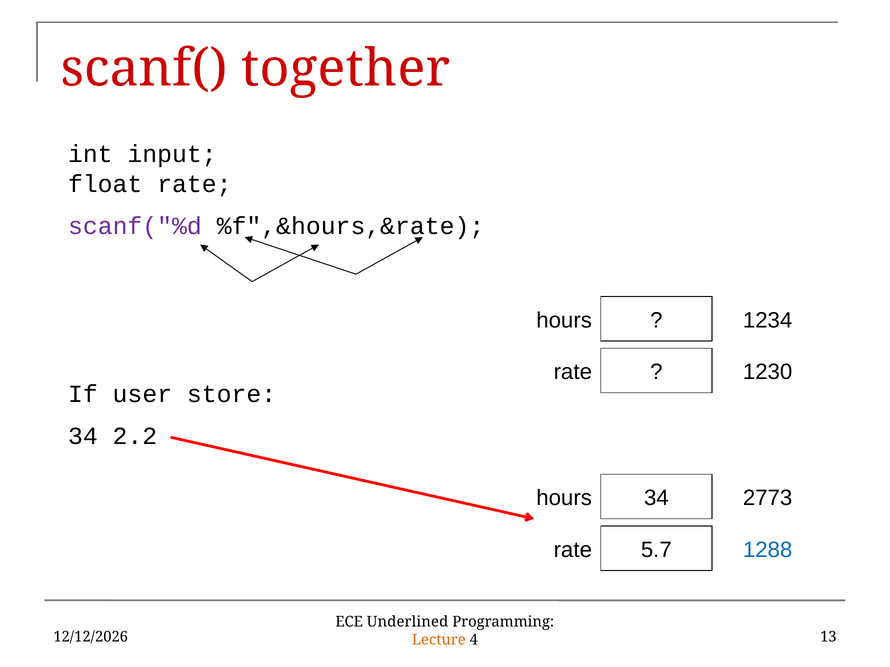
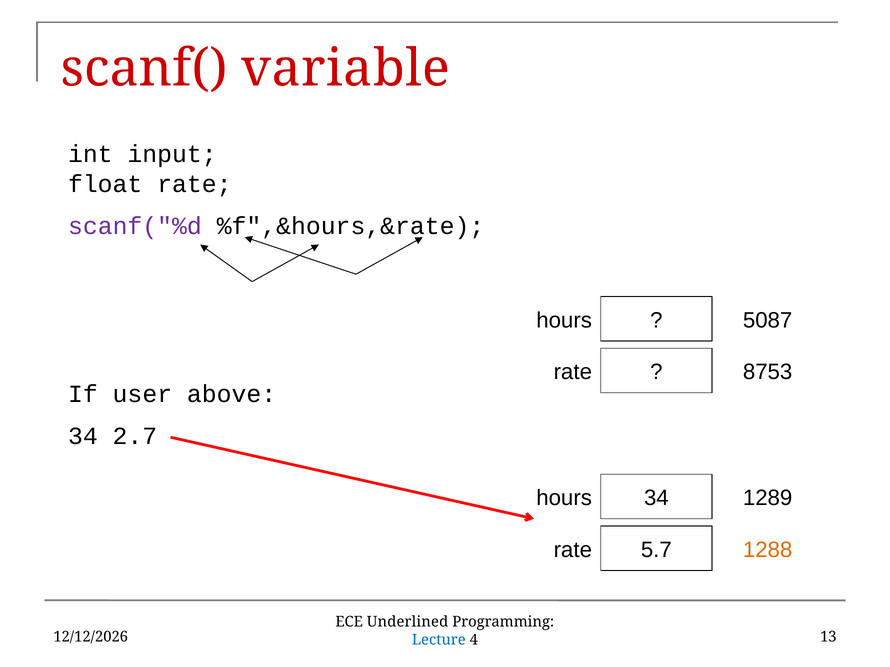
together: together -> variable
1234: 1234 -> 5087
1230: 1230 -> 8753
store: store -> above
2.2: 2.2 -> 2.7
2773: 2773 -> 1289
1288 colour: blue -> orange
Lecture colour: orange -> blue
